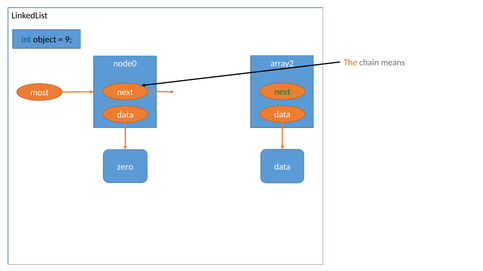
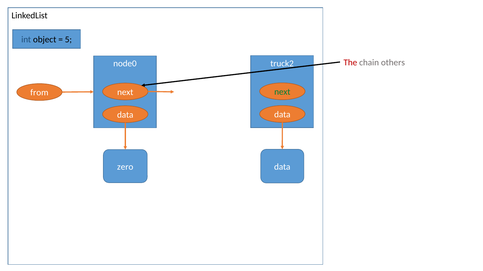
9: 9 -> 5
The colour: orange -> red
means: means -> others
array2: array2 -> truck2
most: most -> from
